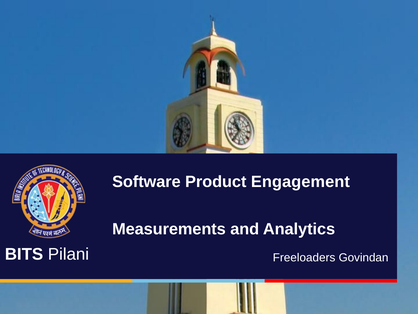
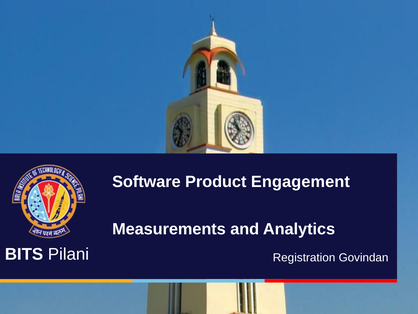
Freeloaders: Freeloaders -> Registration
